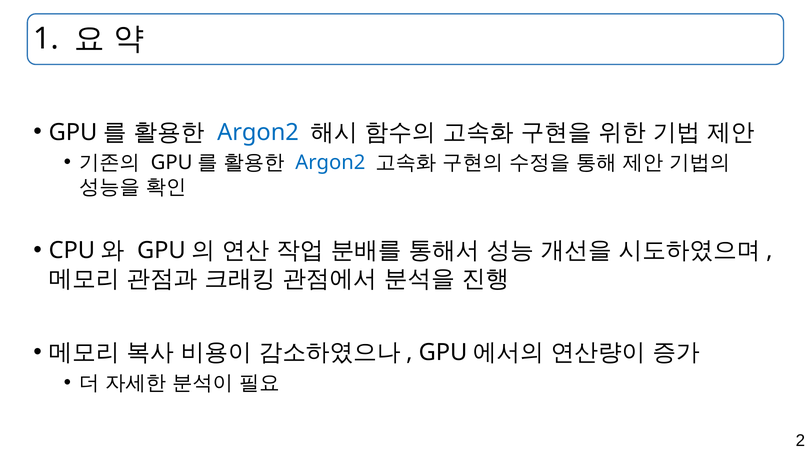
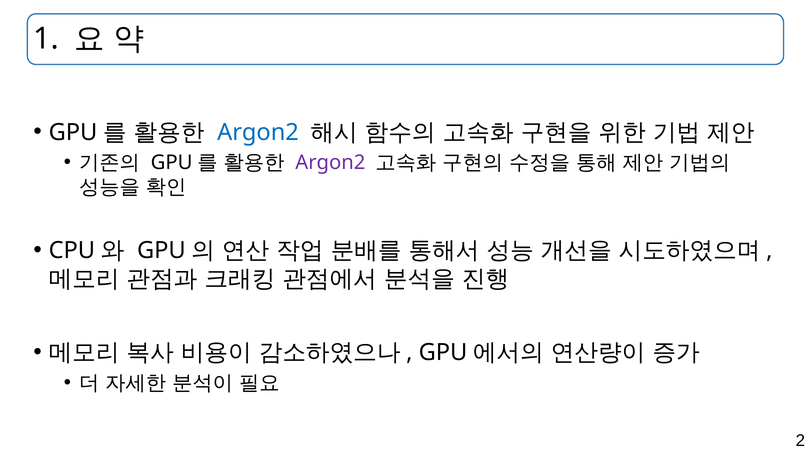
Argon2 at (330, 163) colour: blue -> purple
